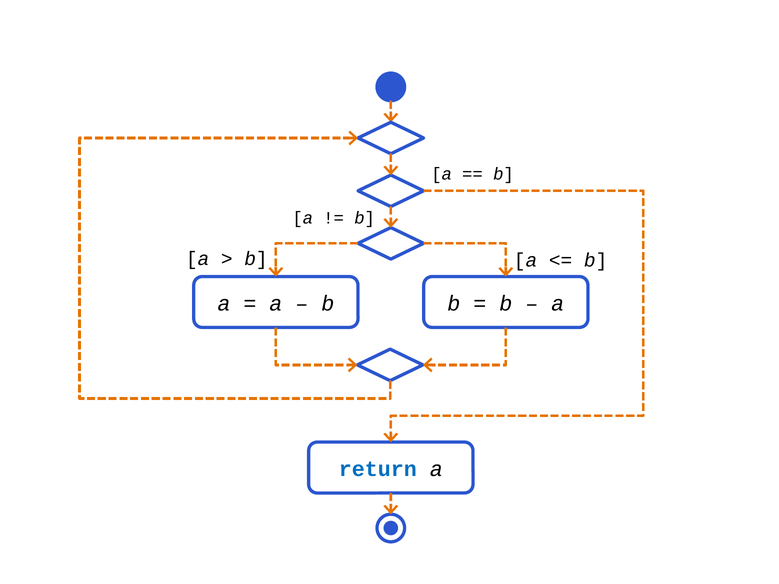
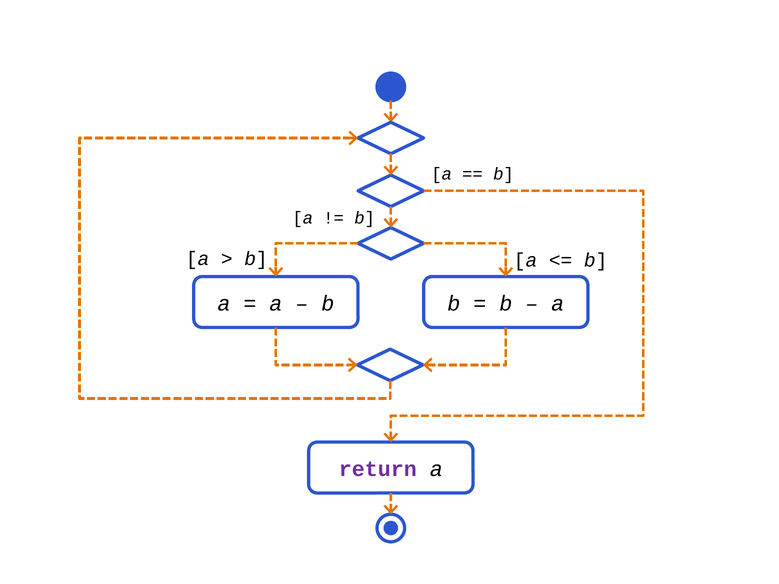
return colour: blue -> purple
